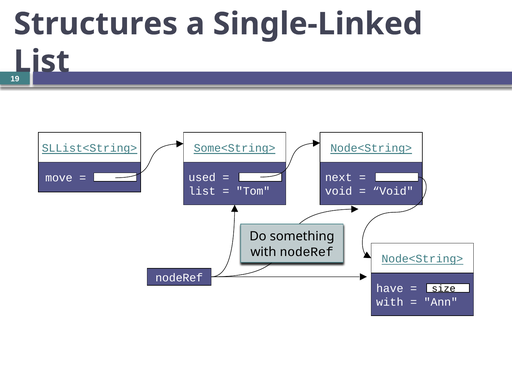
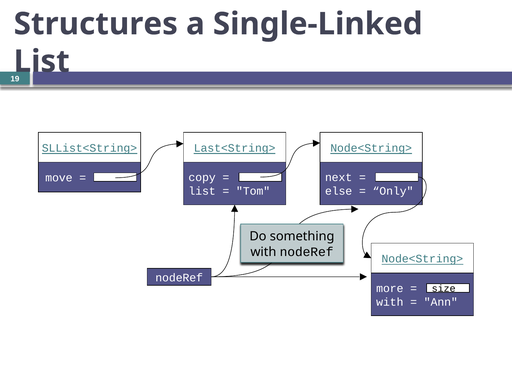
Some<String>: Some<String> -> Last<String>
used: used -> copy
void at (339, 191): void -> else
Void at (393, 191): Void -> Only
have: have -> more
